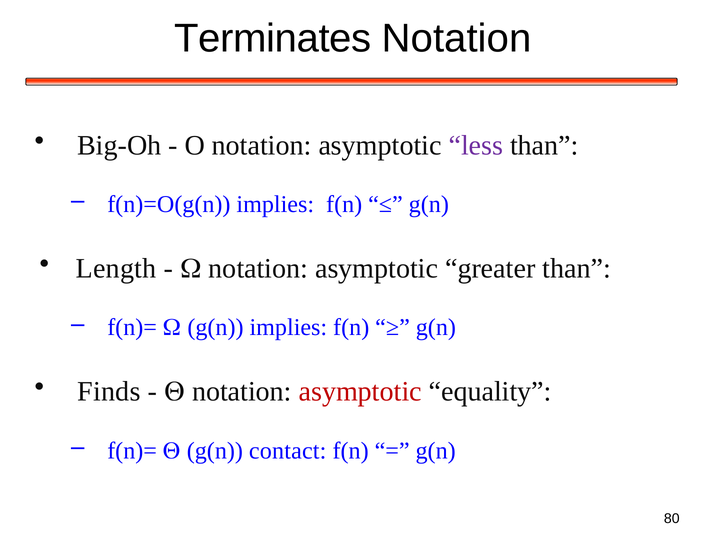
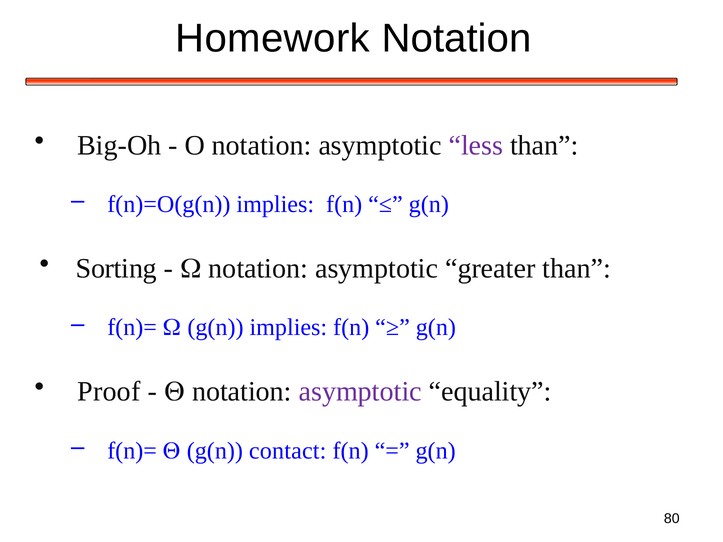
Terminates: Terminates -> Homework
Length: Length -> Sorting
Finds: Finds -> Proof
asymptotic at (360, 392) colour: red -> purple
